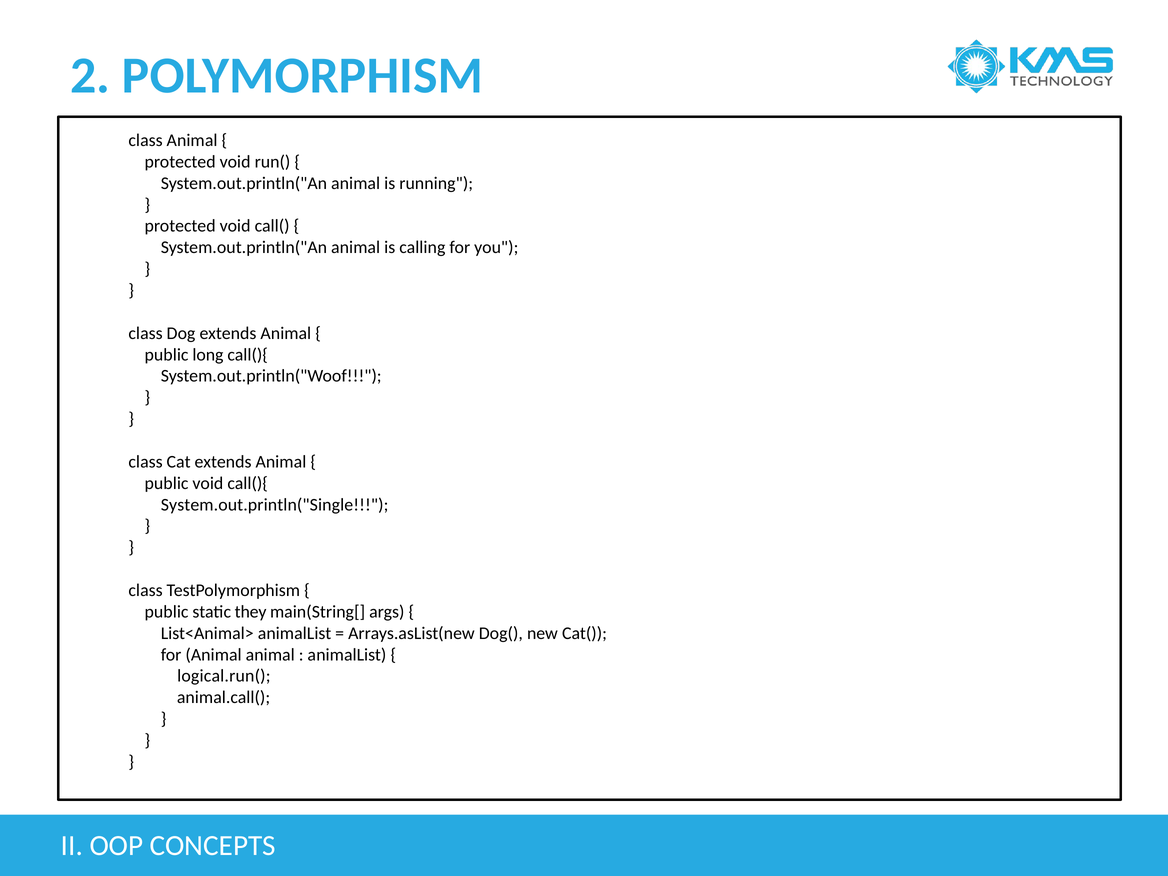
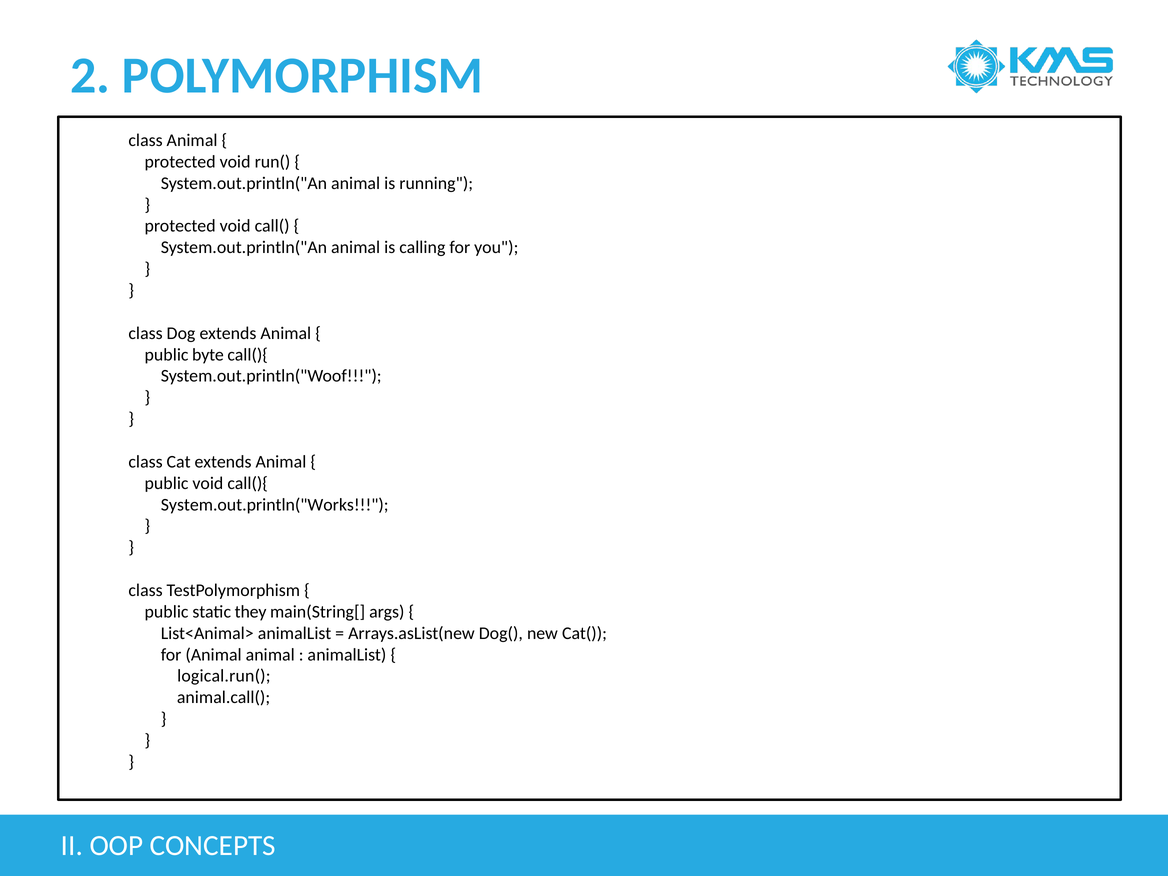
long: long -> byte
System.out.println("Single: System.out.println("Single -> System.out.println("Works
